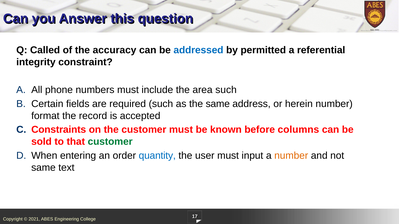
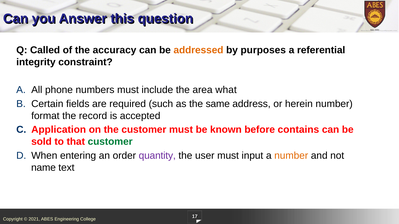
addressed colour: blue -> orange
permitted: permitted -> purposes
area such: such -> what
Constraints: Constraints -> Application
columns: columns -> contains
quantity colour: blue -> purple
same at (43, 168): same -> name
